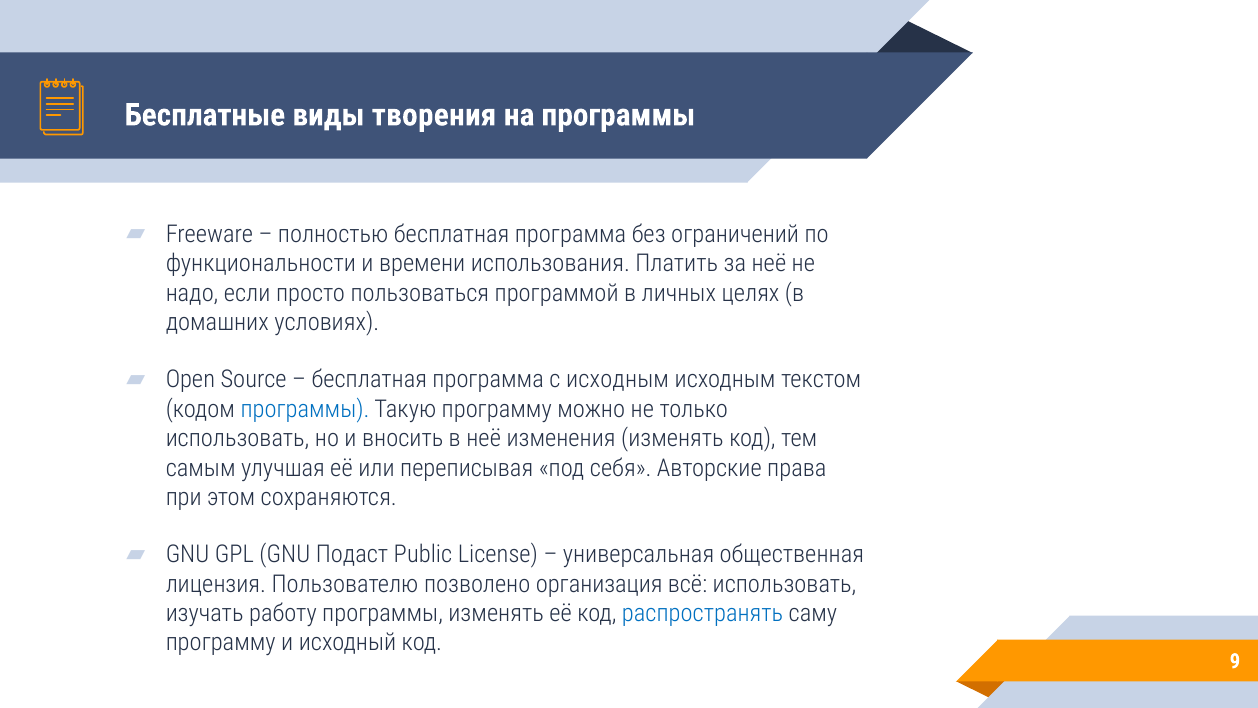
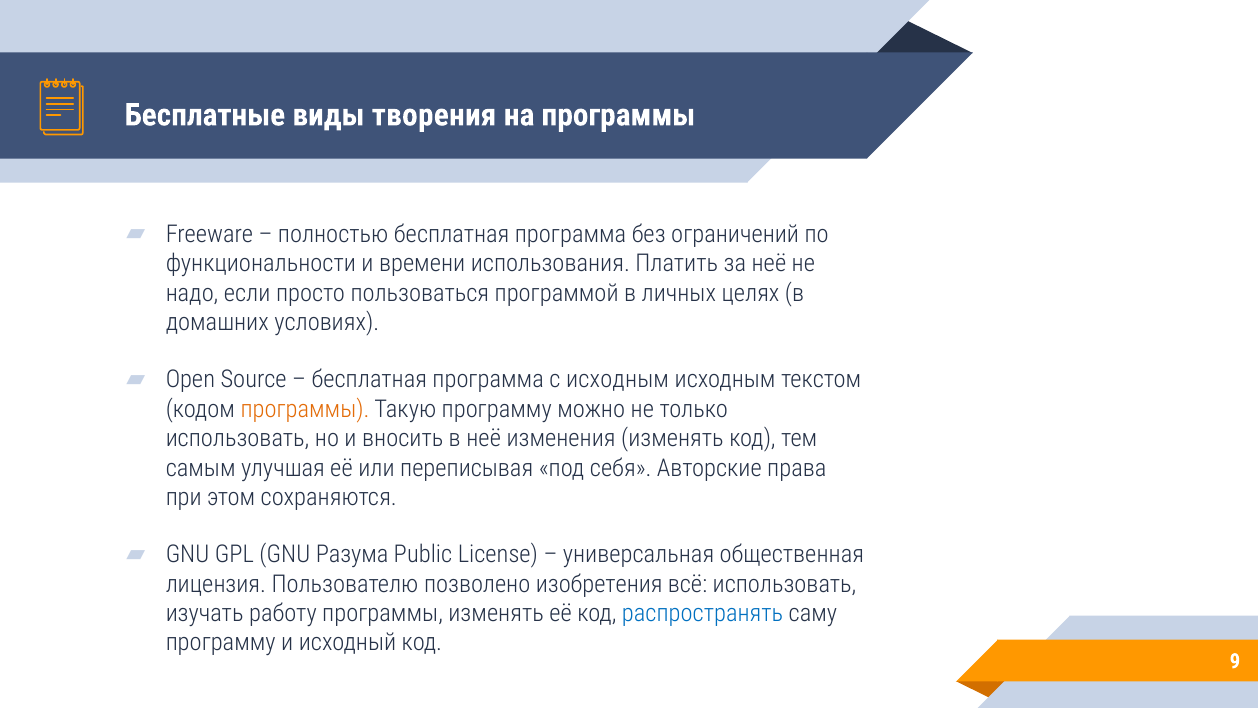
программы at (305, 409) colour: blue -> orange
Подаст: Подаст -> Разума
организация: организация -> изобретения
